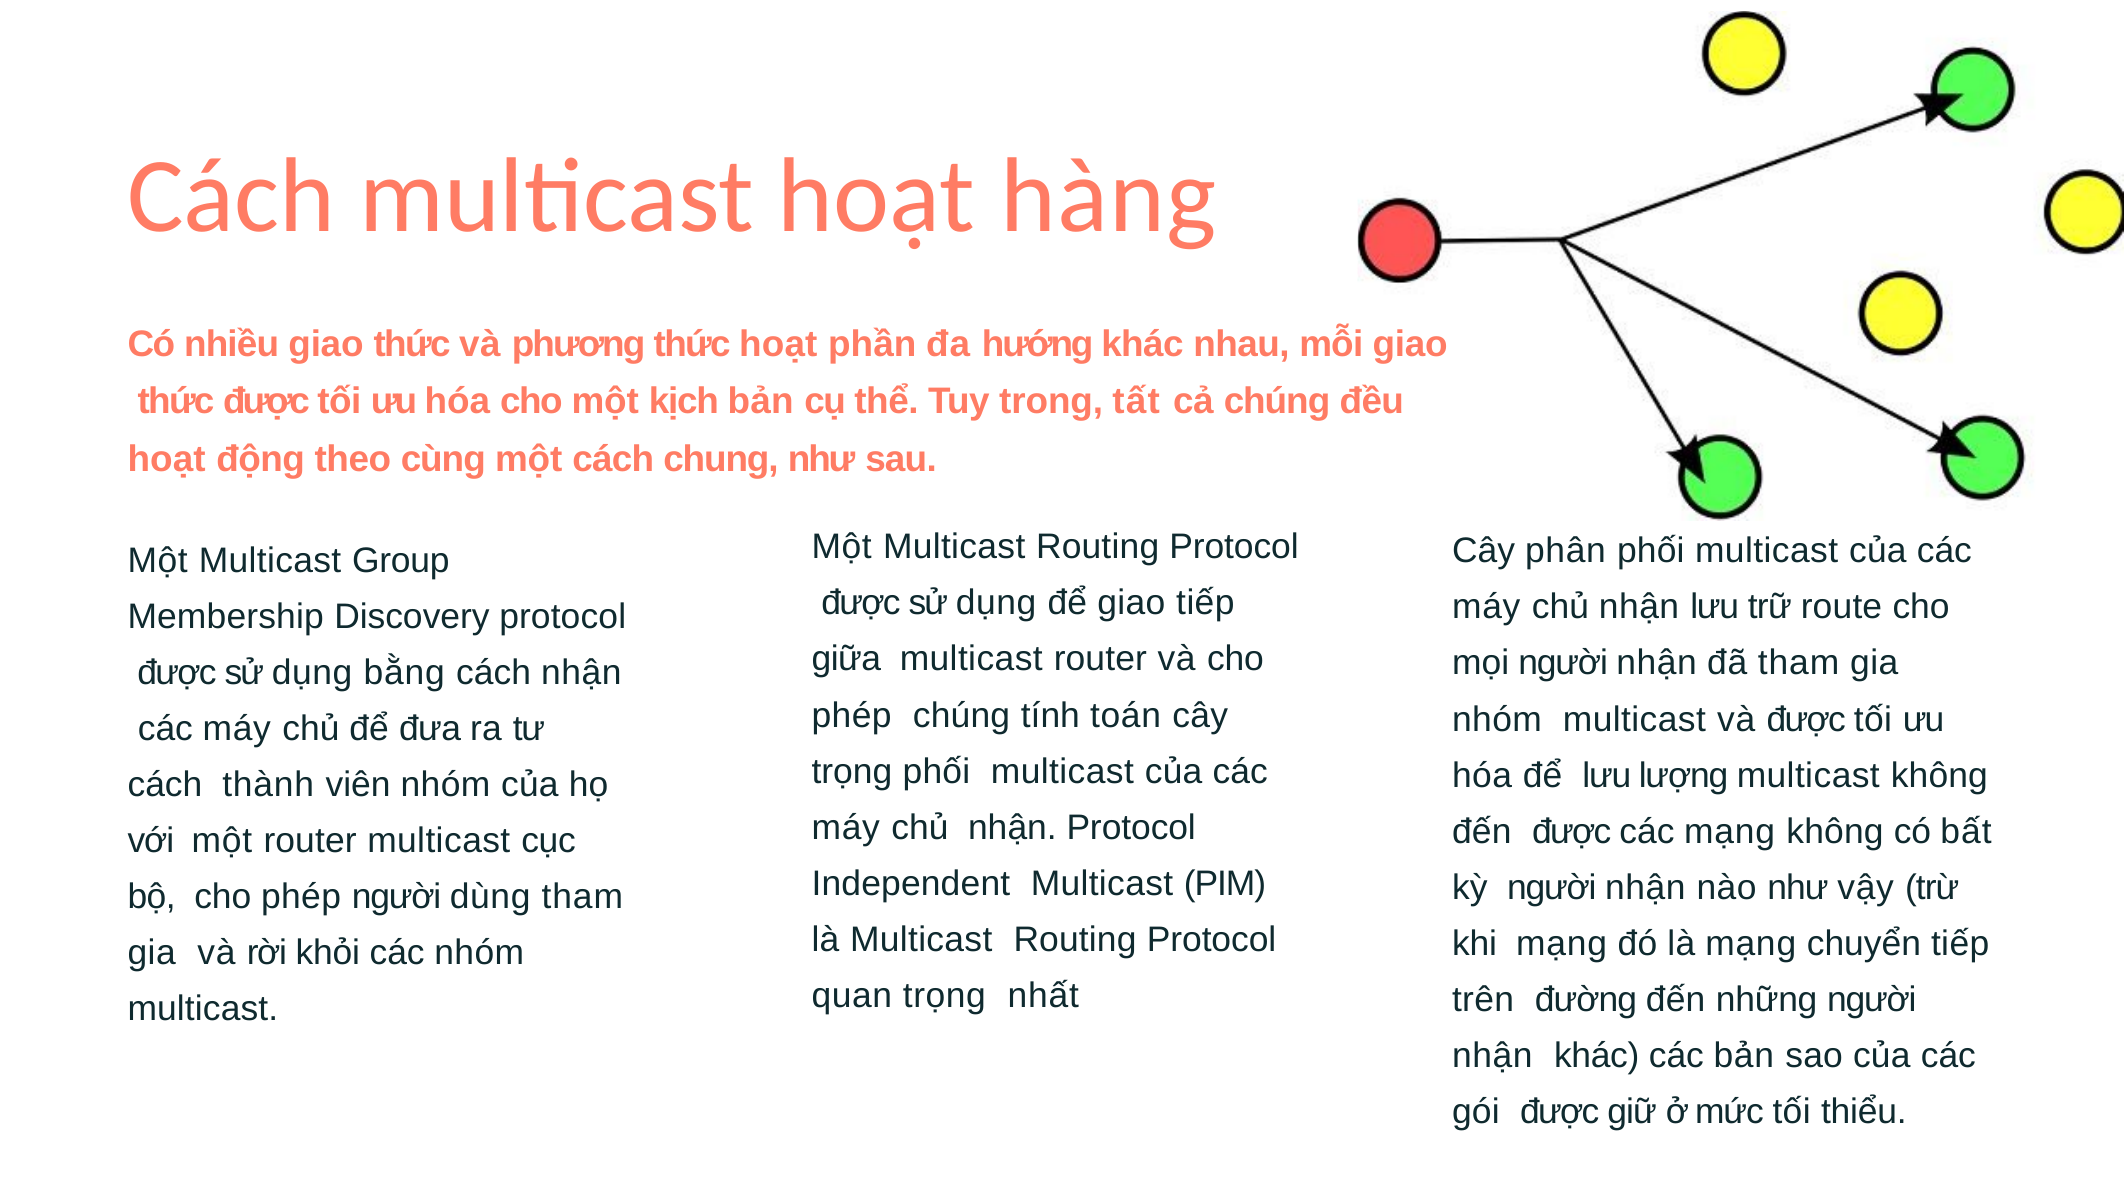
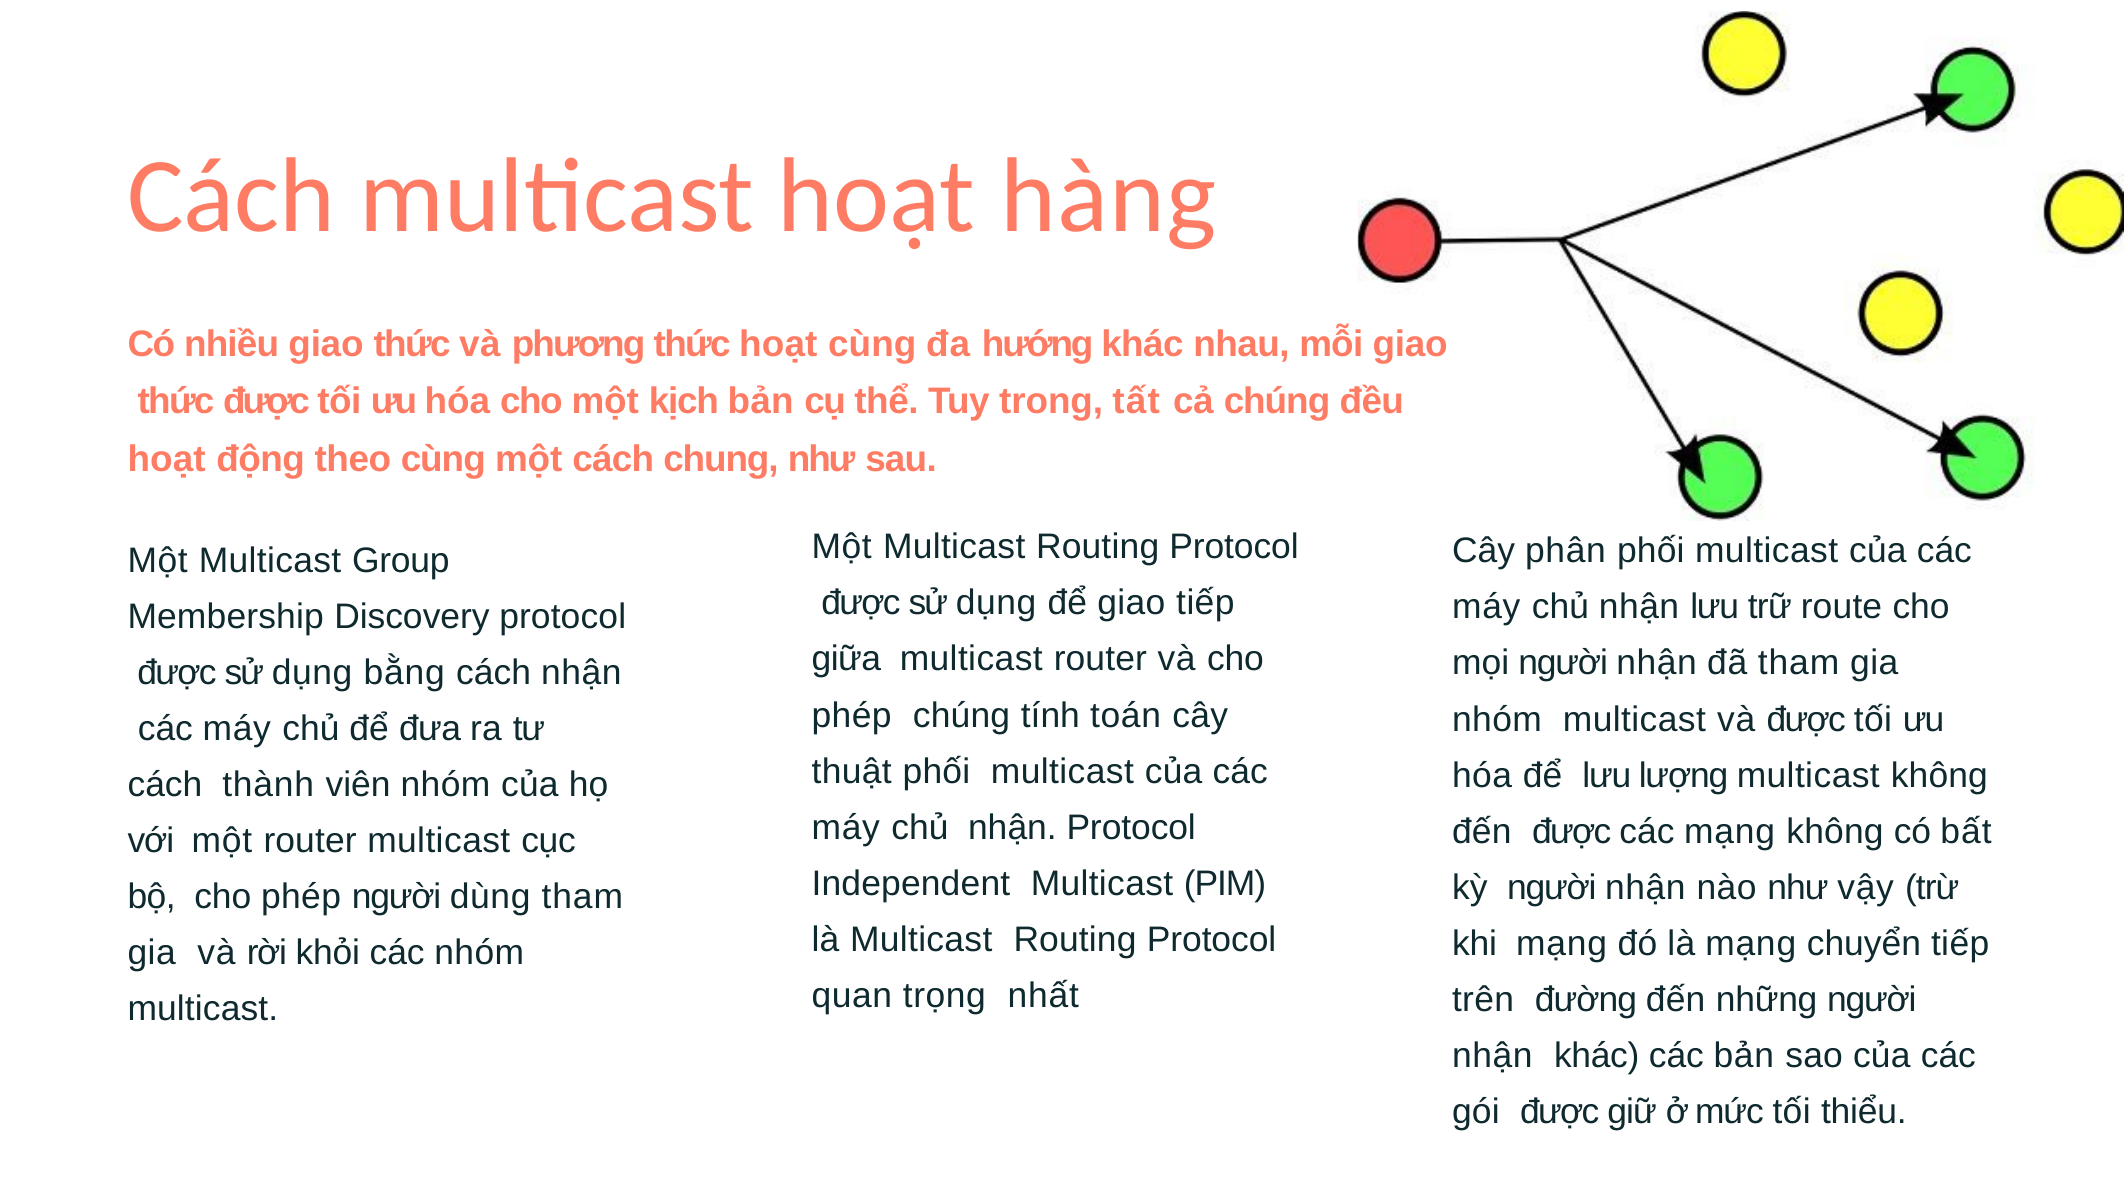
hoạt phần: phần -> cùng
trọng at (852, 771): trọng -> thuật
